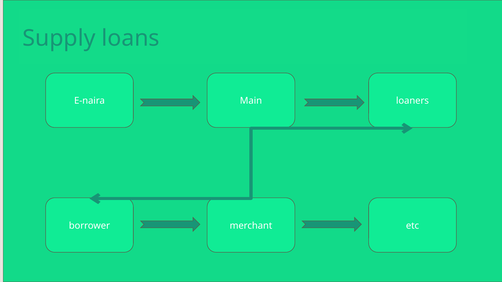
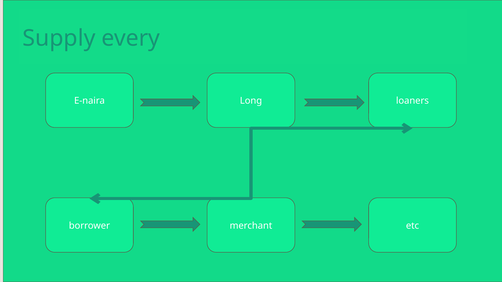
loans: loans -> every
Main: Main -> Long
